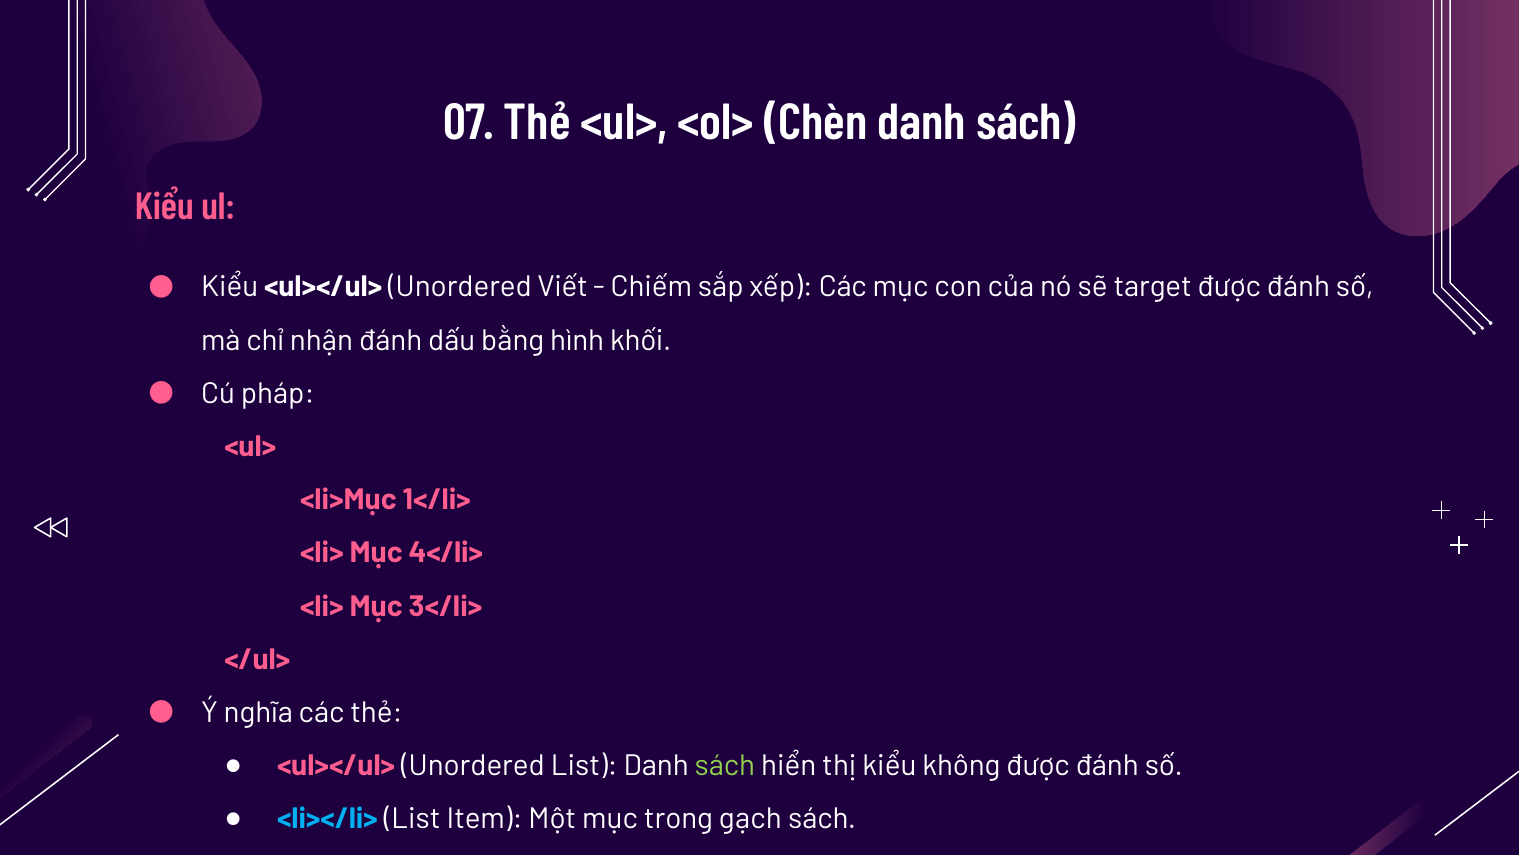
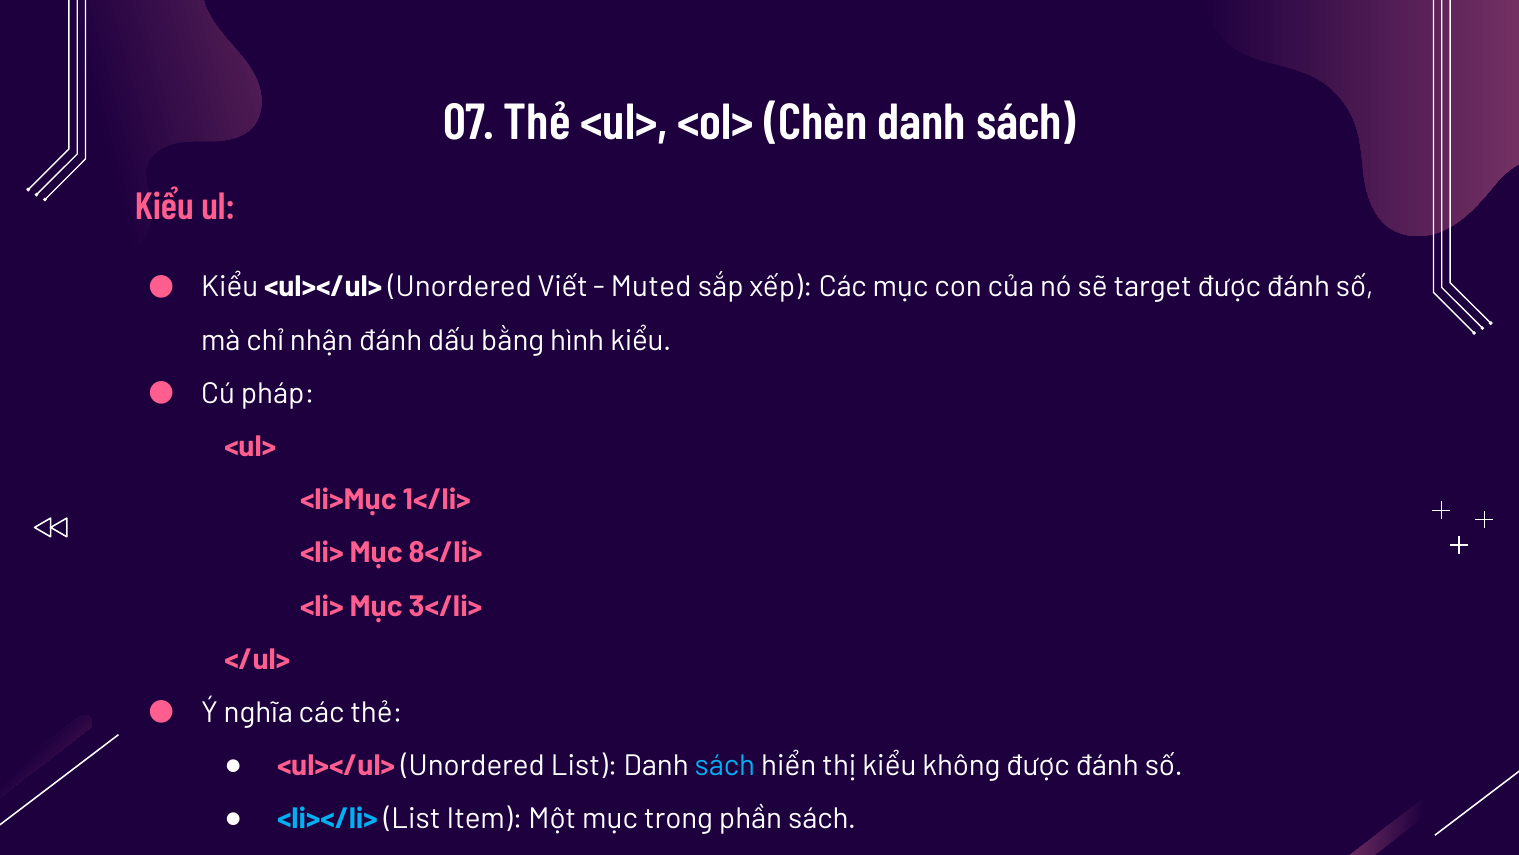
Chiếm: Chiếm -> Muted
hình khối: khối -> kiểu
4</li>: 4</li> -> 8</li>
sách at (725, 765) colour: light green -> light blue
gạch: gạch -> phần
